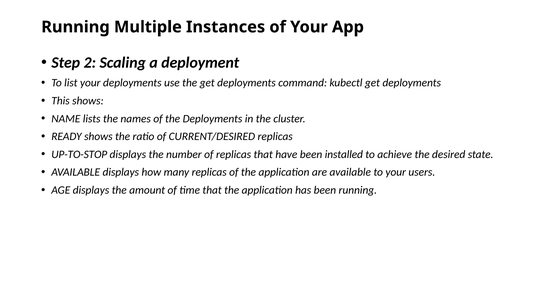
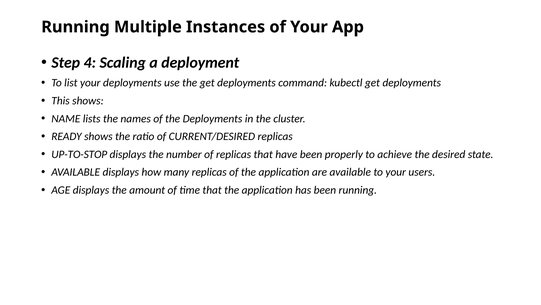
2: 2 -> 4
installed: installed -> properly
